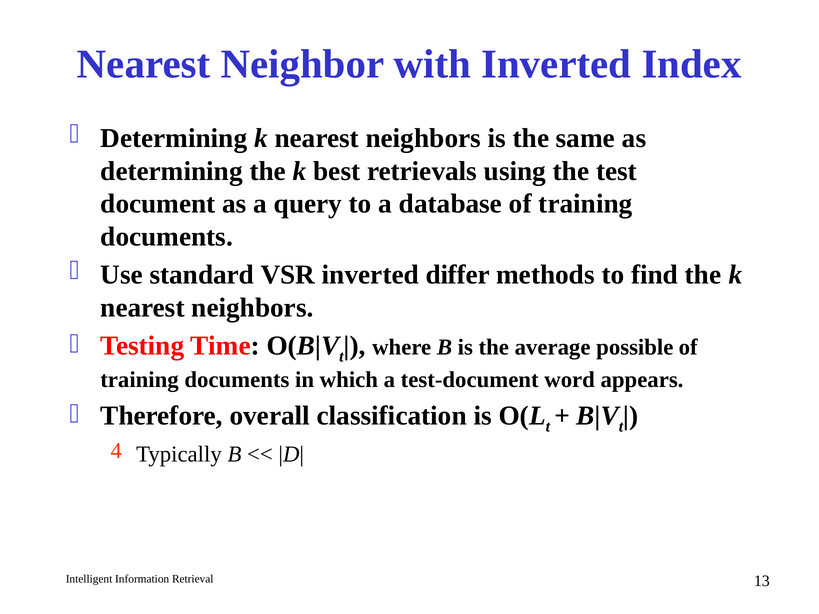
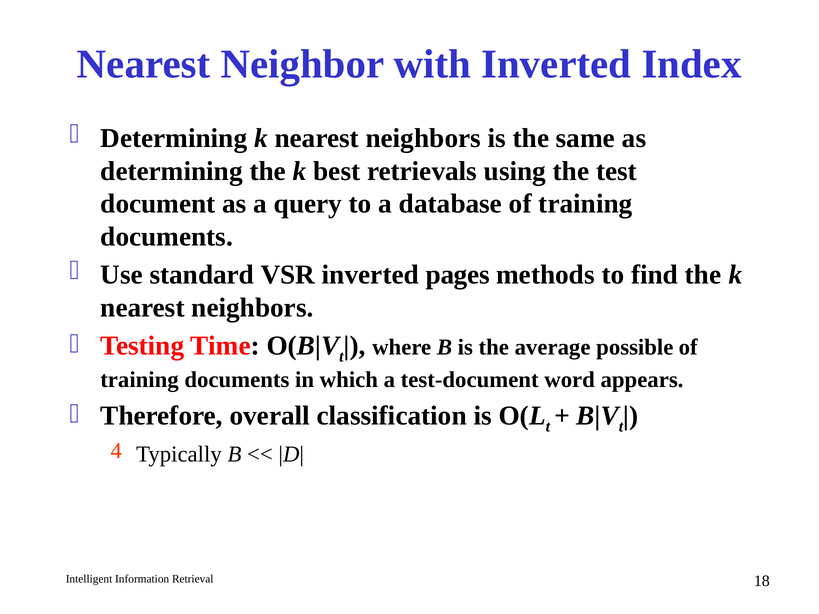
differ: differ -> pages
13: 13 -> 18
